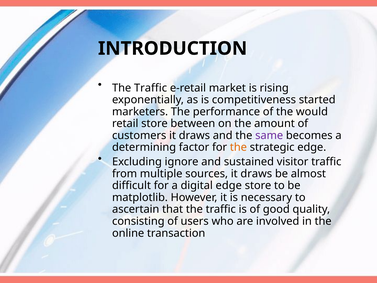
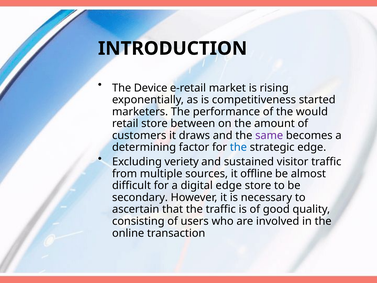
Traffic at (151, 88): Traffic -> Device
the at (238, 147) colour: orange -> blue
ignore: ignore -> veriety
sources it draws: draws -> offline
matplotlib: matplotlib -> secondary
